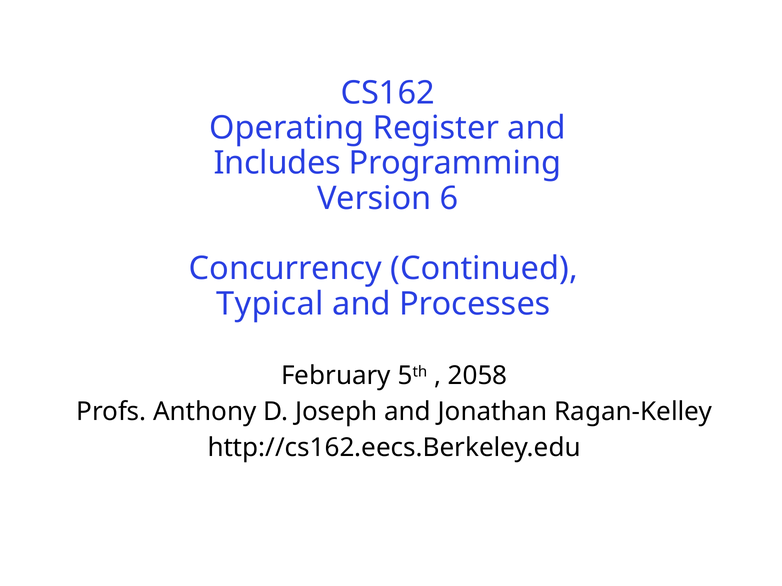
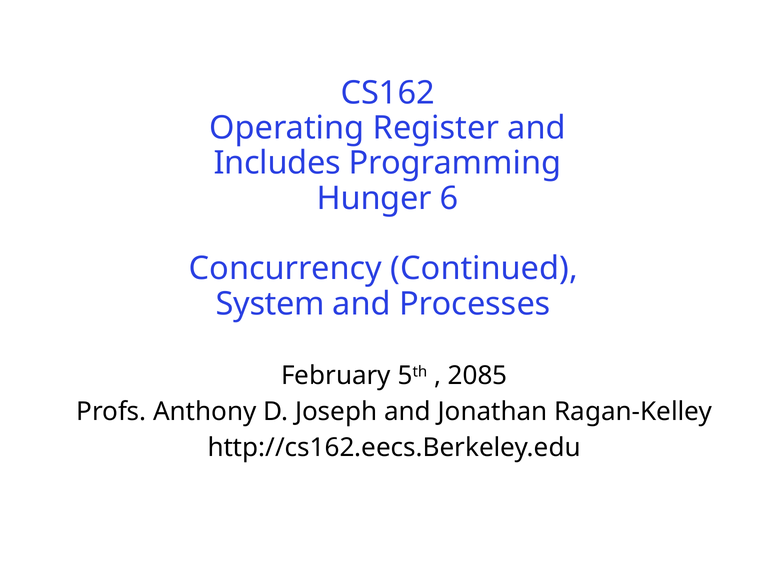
Version: Version -> Hunger
Typical: Typical -> System
2058: 2058 -> 2085
